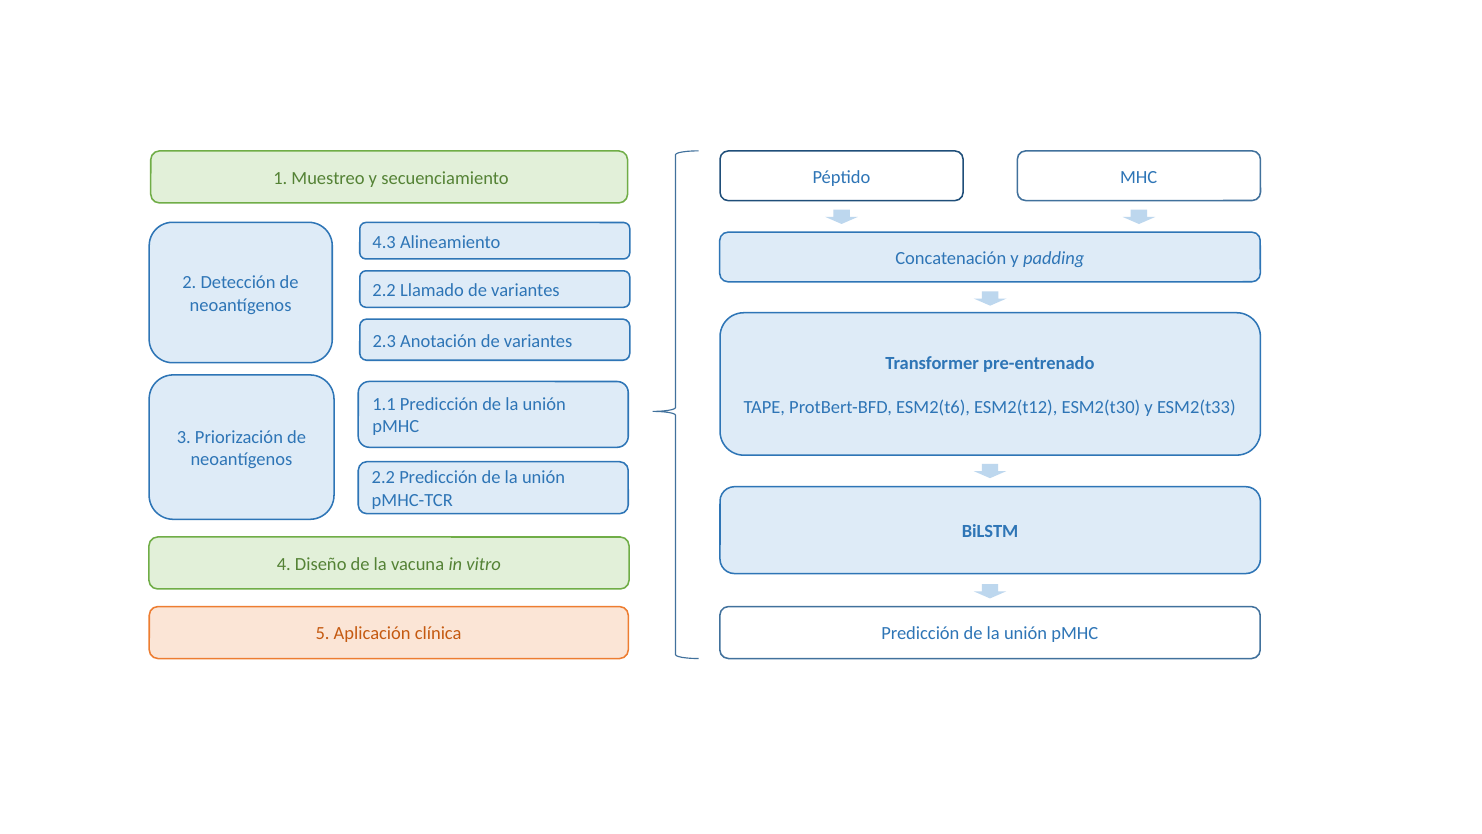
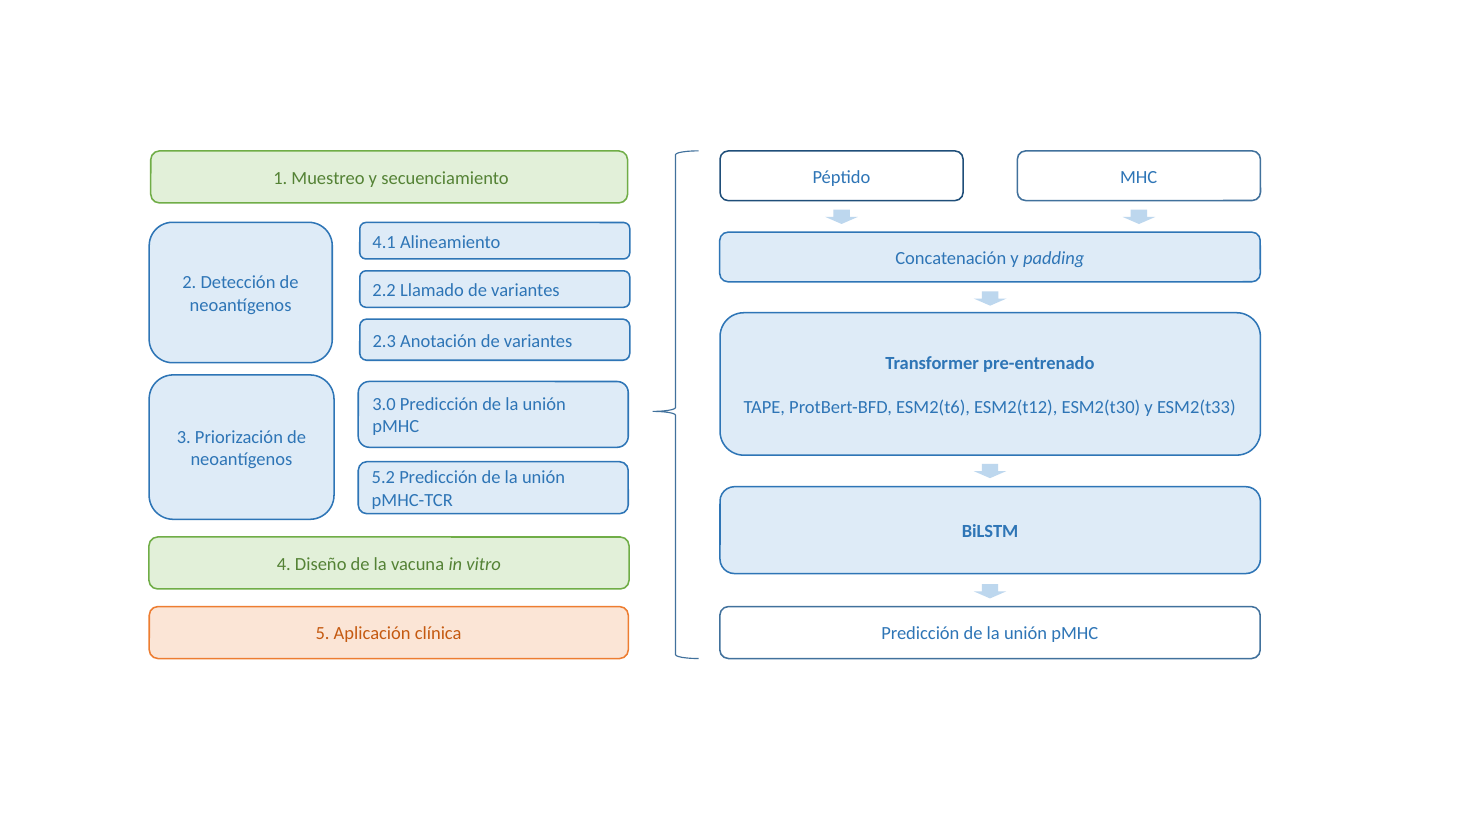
4.3: 4.3 -> 4.1
1.1: 1.1 -> 3.0
2.2 at (383, 478): 2.2 -> 5.2
